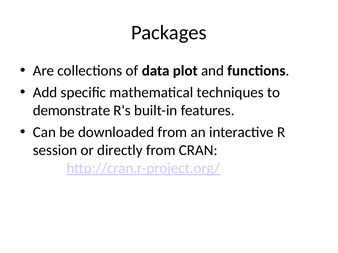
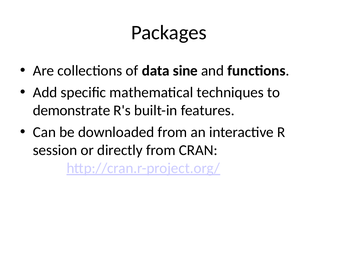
plot: plot -> sine
